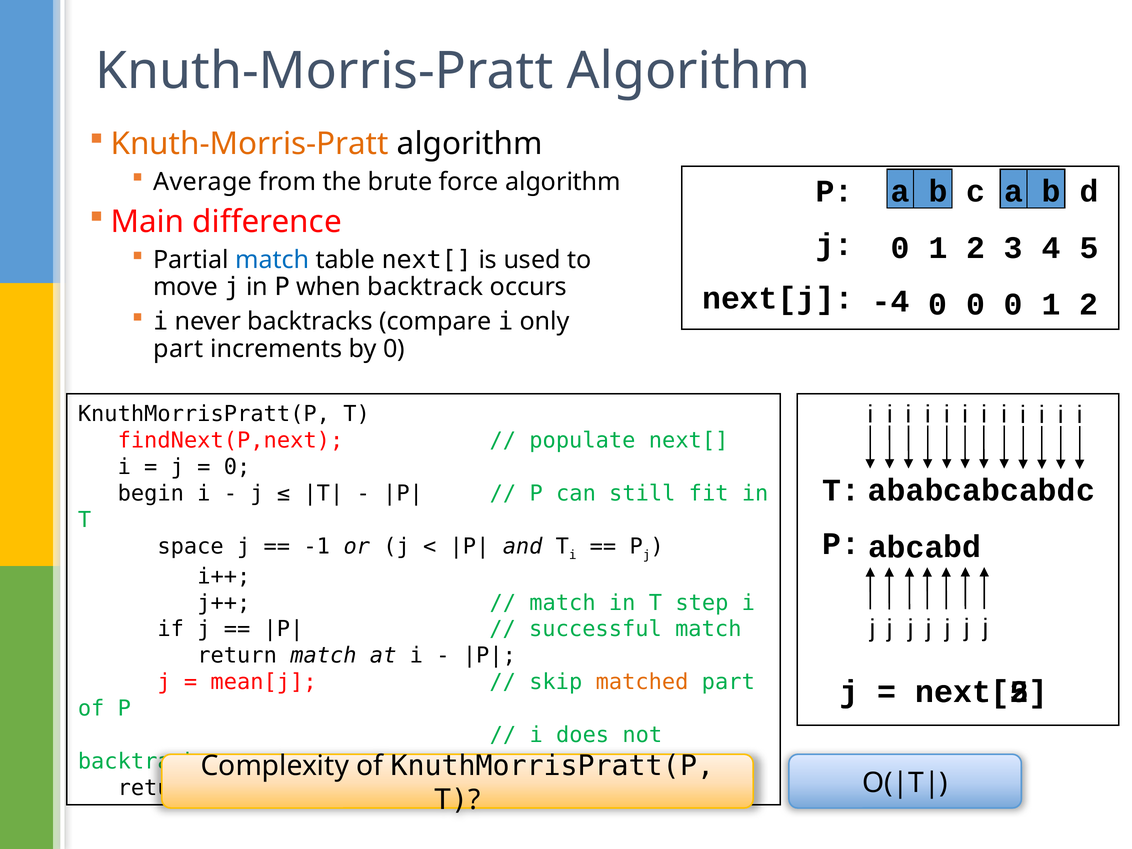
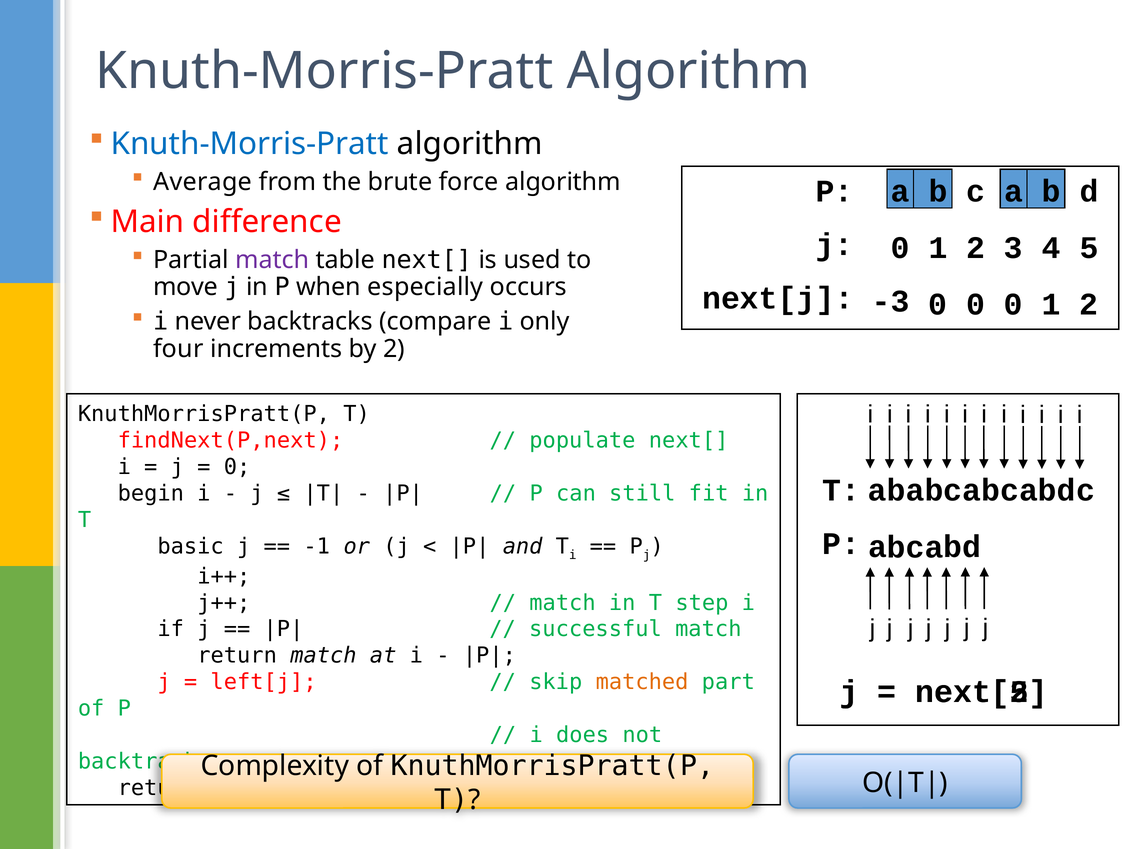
Knuth-Morris-Pratt at (250, 144) colour: orange -> blue
match at (272, 260) colour: blue -> purple
when backtrack: backtrack -> especially
-4: -4 -> -3
part at (178, 349): part -> four
by 0: 0 -> 2
space: space -> basic
mean[j: mean[j -> left[j
